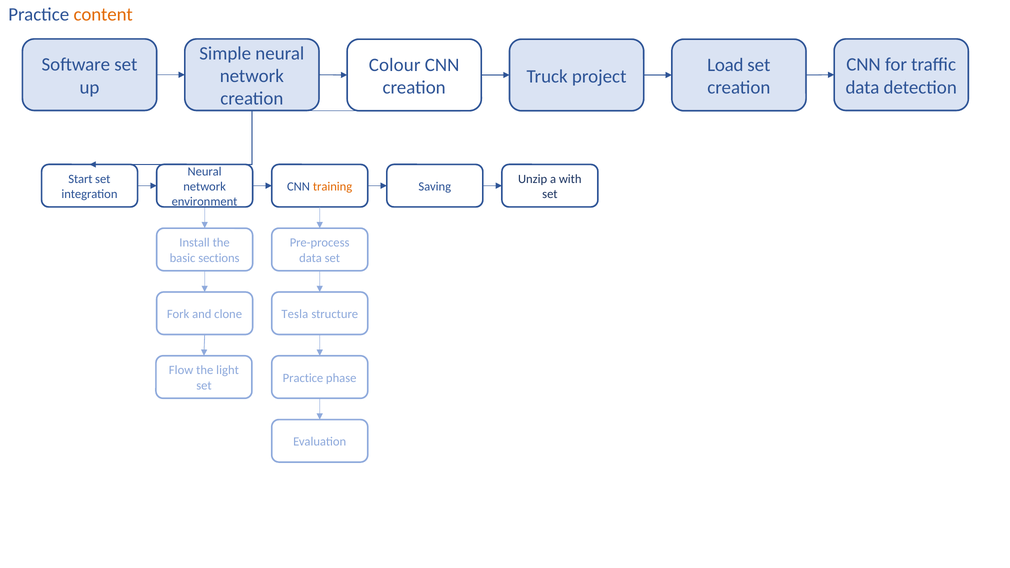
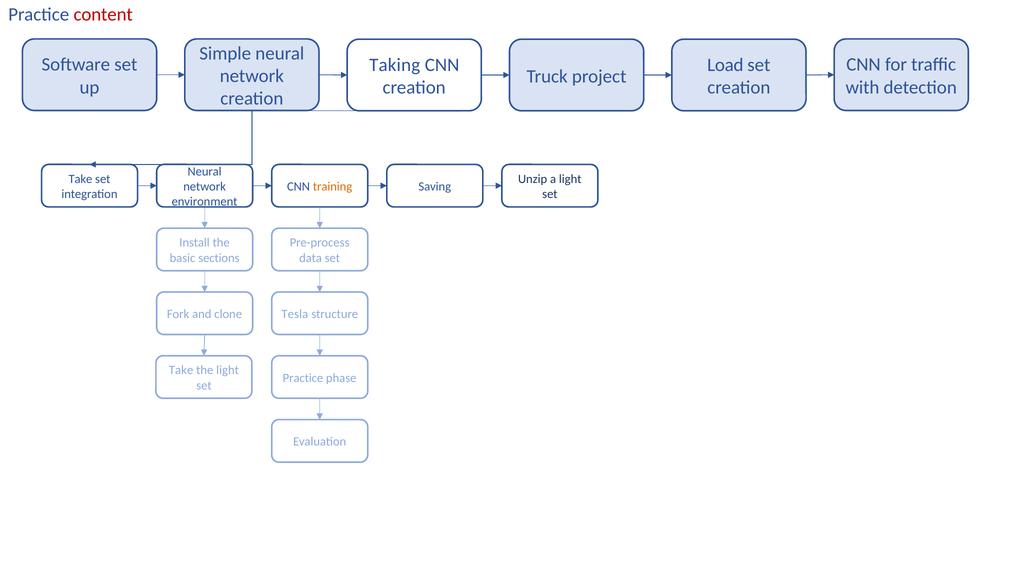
content colour: orange -> red
Colour: Colour -> Taking
data at (862, 87): data -> with
Start at (80, 179): Start -> Take
a with: with -> light
Flow at (181, 370): Flow -> Take
